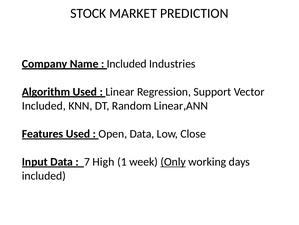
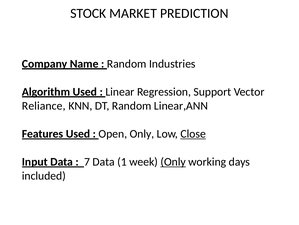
Included at (127, 64): Included -> Random
Included at (44, 105): Included -> Reliance
Open Data: Data -> Only
Close underline: none -> present
7 High: High -> Data
